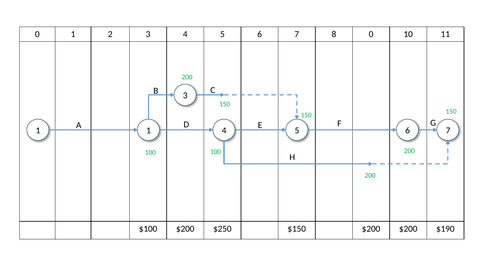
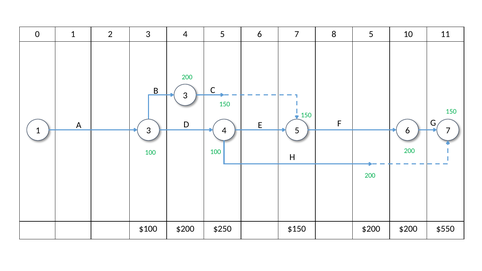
8 0: 0 -> 5
1 1: 1 -> 3
$190: $190 -> $550
